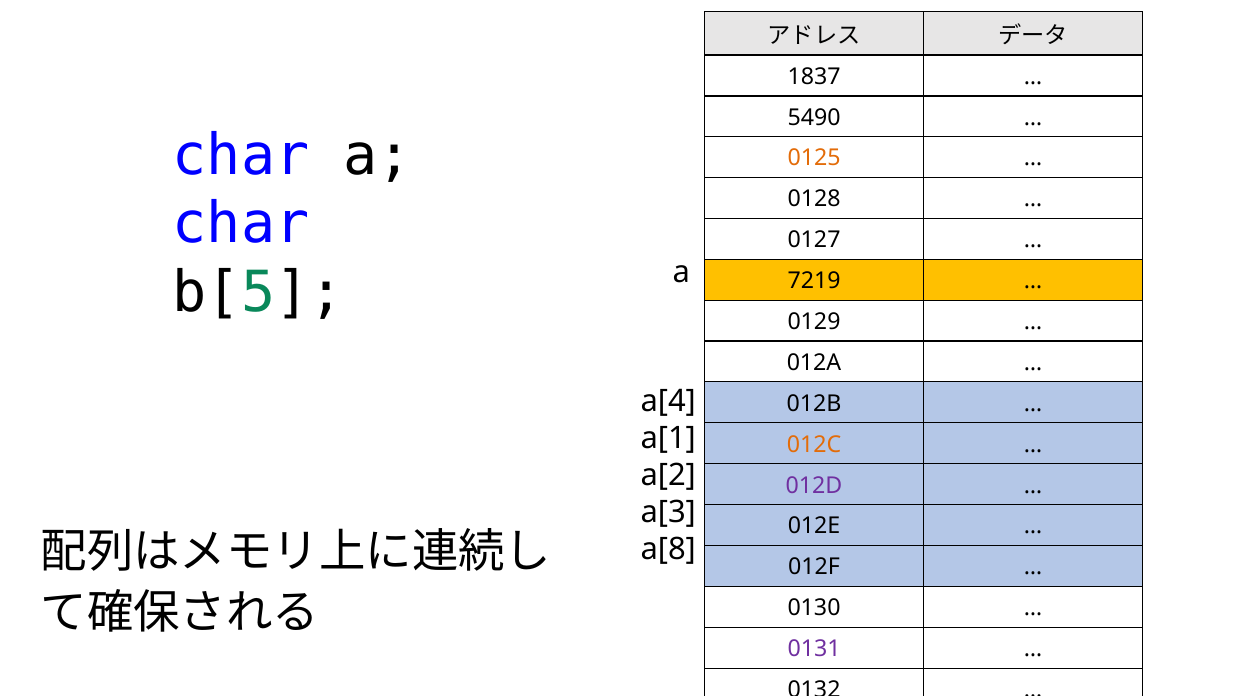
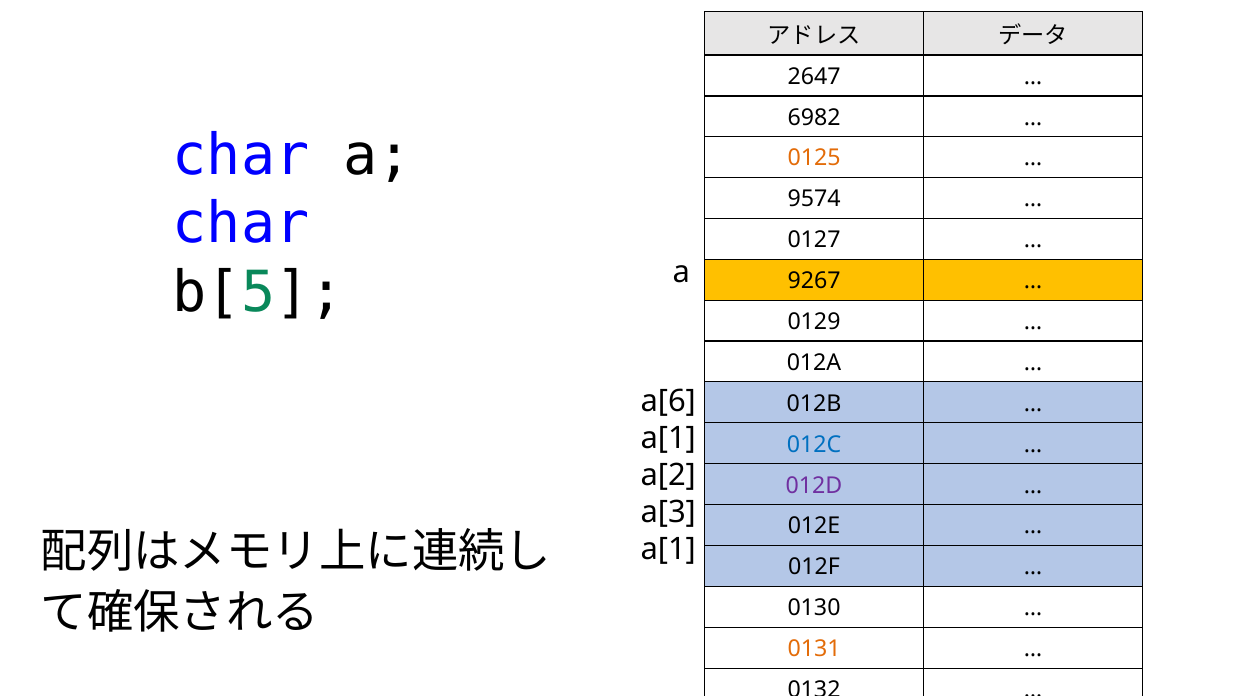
1837: 1837 -> 2647
5490: 5490 -> 6982
0128: 0128 -> 9574
7219: 7219 -> 9267
a[4: a[4 -> a[6
012C colour: orange -> blue
a[8 at (668, 550): a[8 -> a[1
0131 colour: purple -> orange
